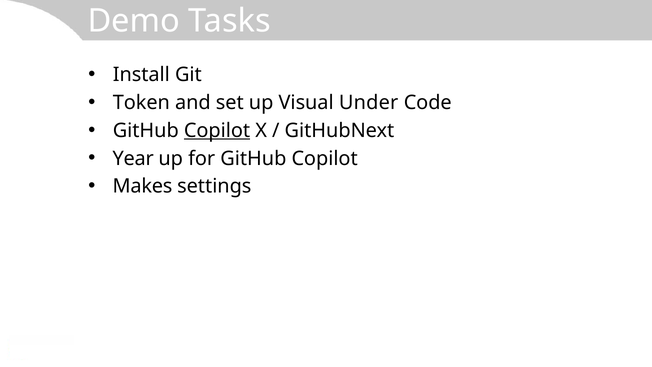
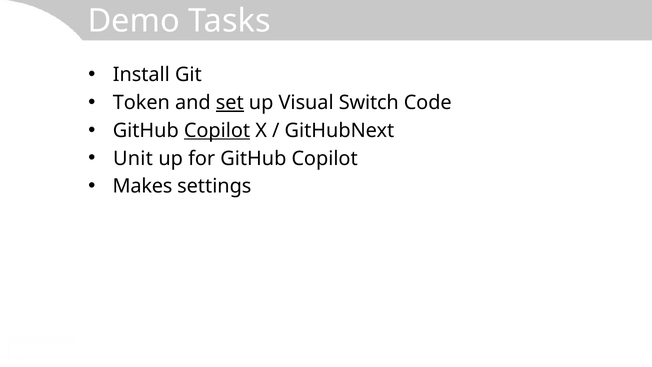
set underline: none -> present
Under: Under -> Switch
Year: Year -> Unit
